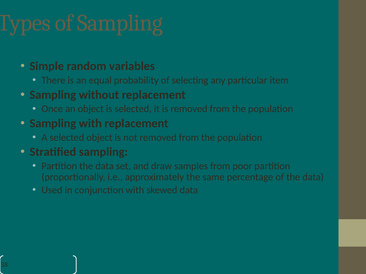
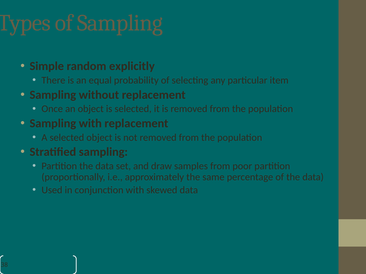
variables: variables -> explicitly
